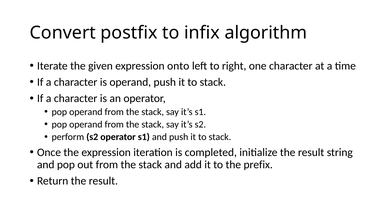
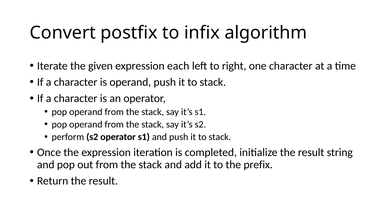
onto: onto -> each
